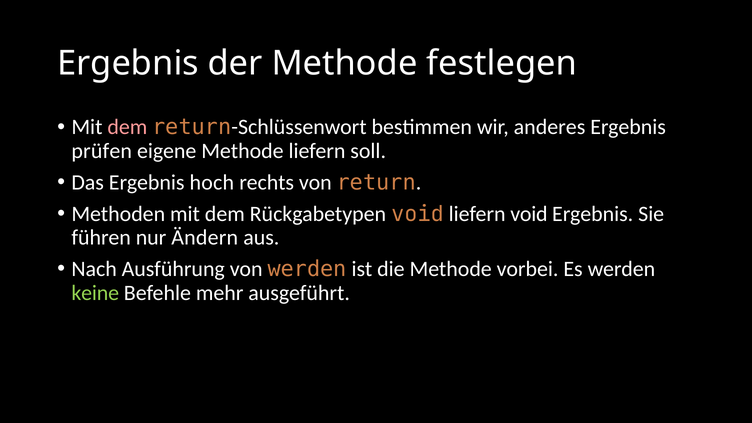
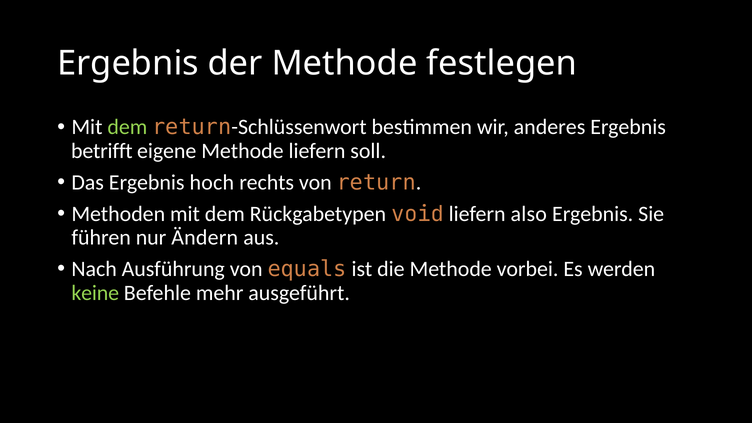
dem at (127, 127) colour: pink -> light green
prüfen: prüfen -> betrifft
liefern void: void -> also
von werden: werden -> equals
